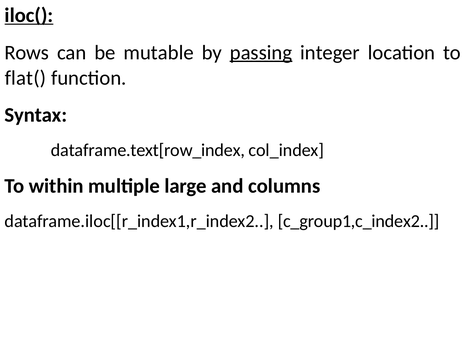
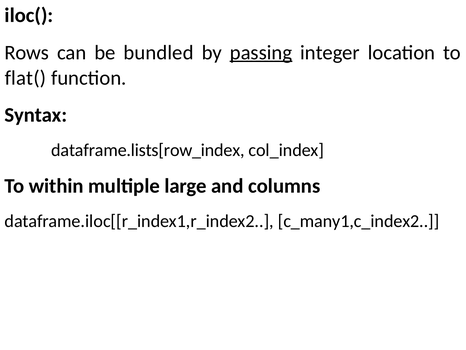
iloc( underline: present -> none
mutable: mutable -> bundled
dataframe.text[row_index: dataframe.text[row_index -> dataframe.lists[row_index
c_group1,c_index2: c_group1,c_index2 -> c_many1,c_index2
